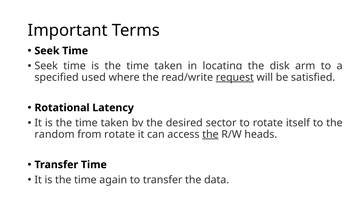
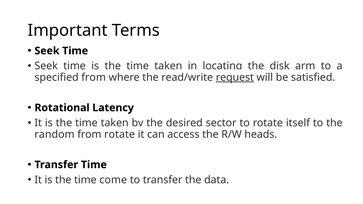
specified used: used -> from
the at (210, 134) underline: present -> none
again: again -> come
